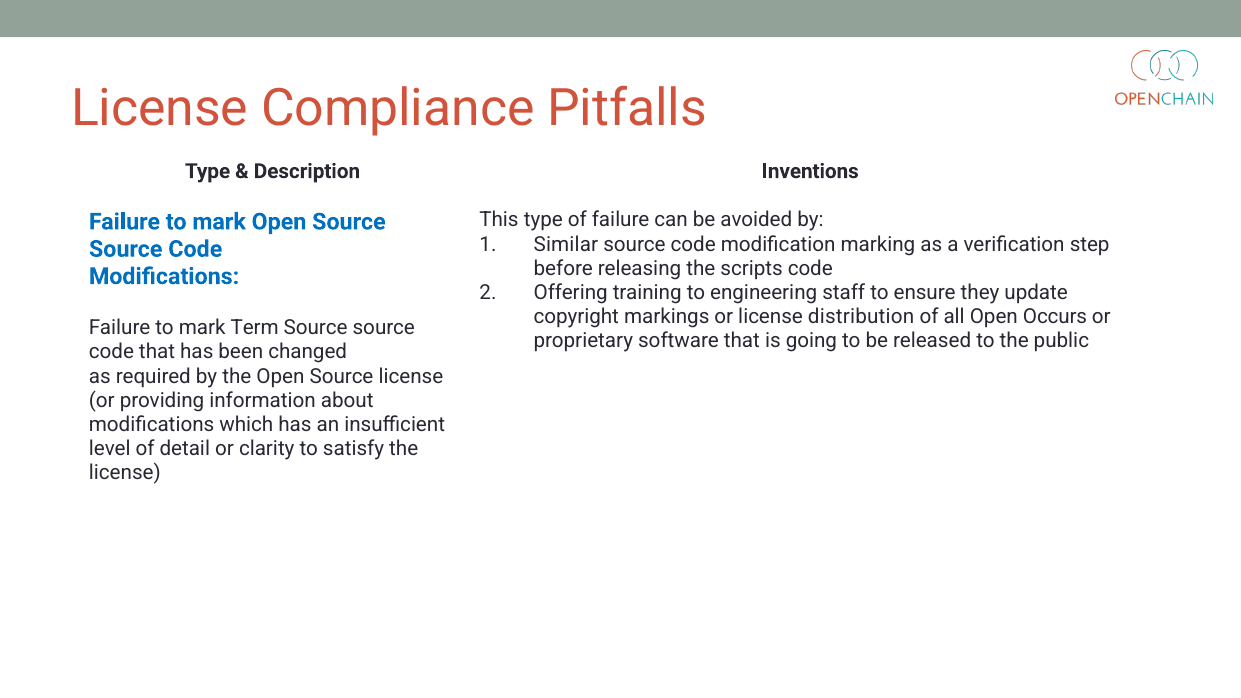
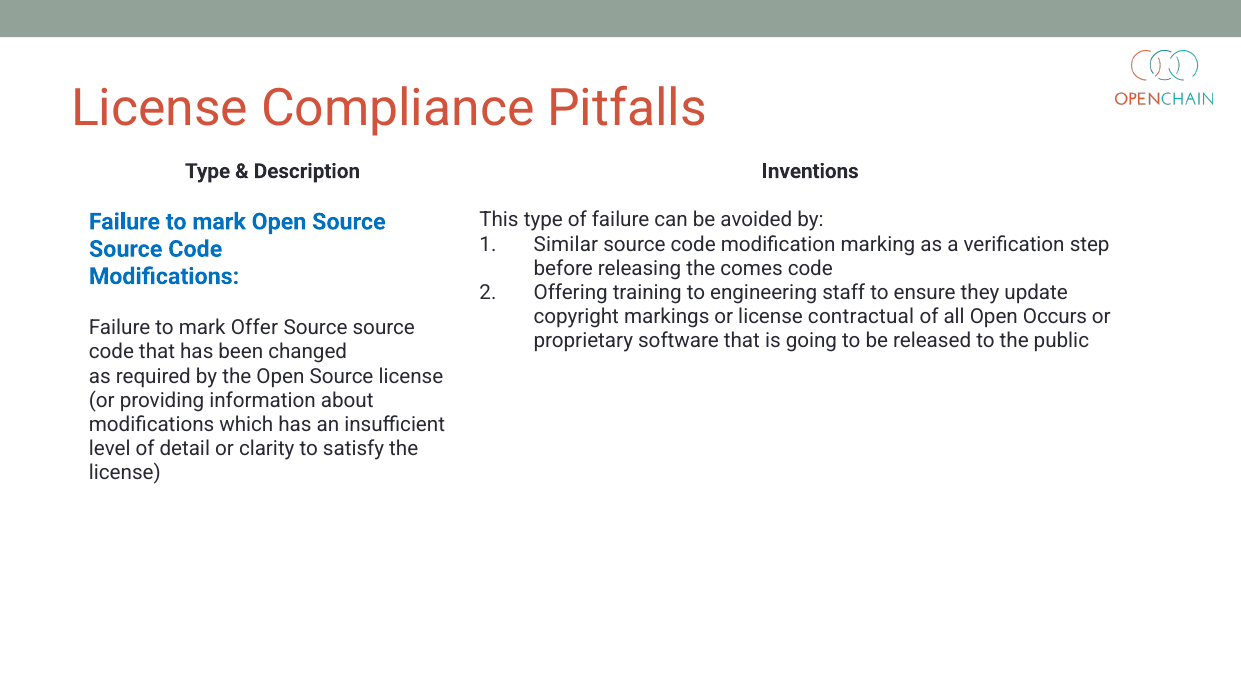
scripts: scripts -> comes
distribution: distribution -> contractual
Term: Term -> Offer
